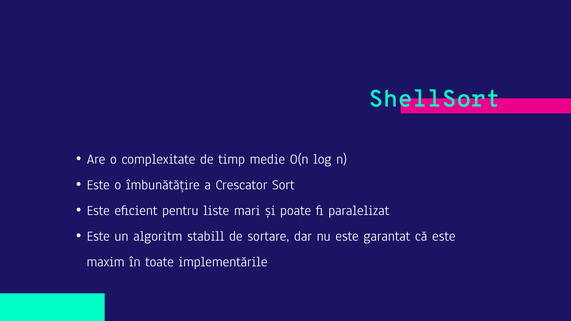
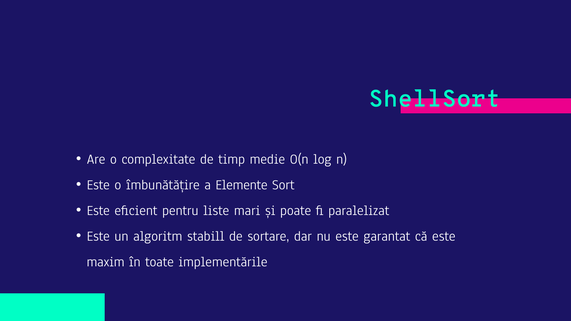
Crescator: Crescator -> Elemente
